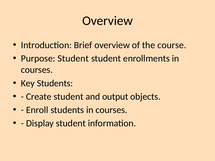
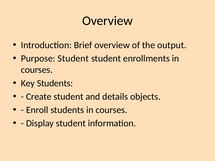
course: course -> output
output: output -> details
